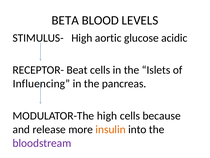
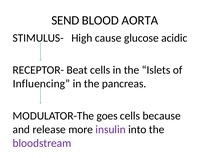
BETA: BETA -> SEND
LEVELS: LEVELS -> AORTA
aortic: aortic -> cause
MODULATOR-The high: high -> goes
insulin colour: orange -> purple
